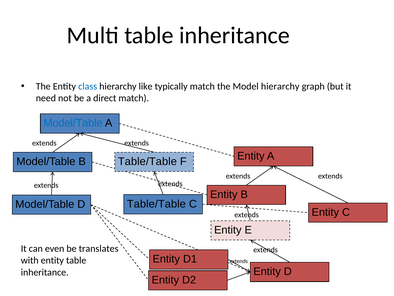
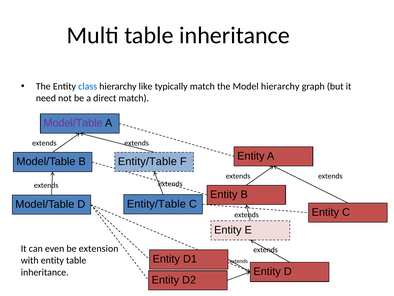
Model/Table at (73, 123) colour: blue -> purple
Table/Table at (147, 161): Table/Table -> Entity/Table
Table/Table at (156, 204): Table/Table -> Entity/Table
translates: translates -> extension
